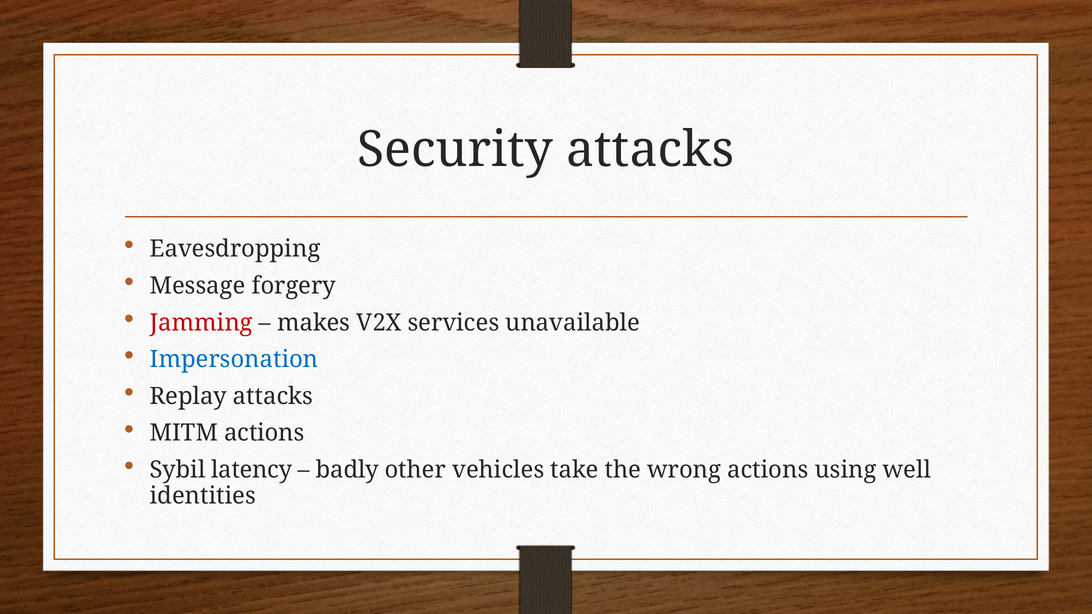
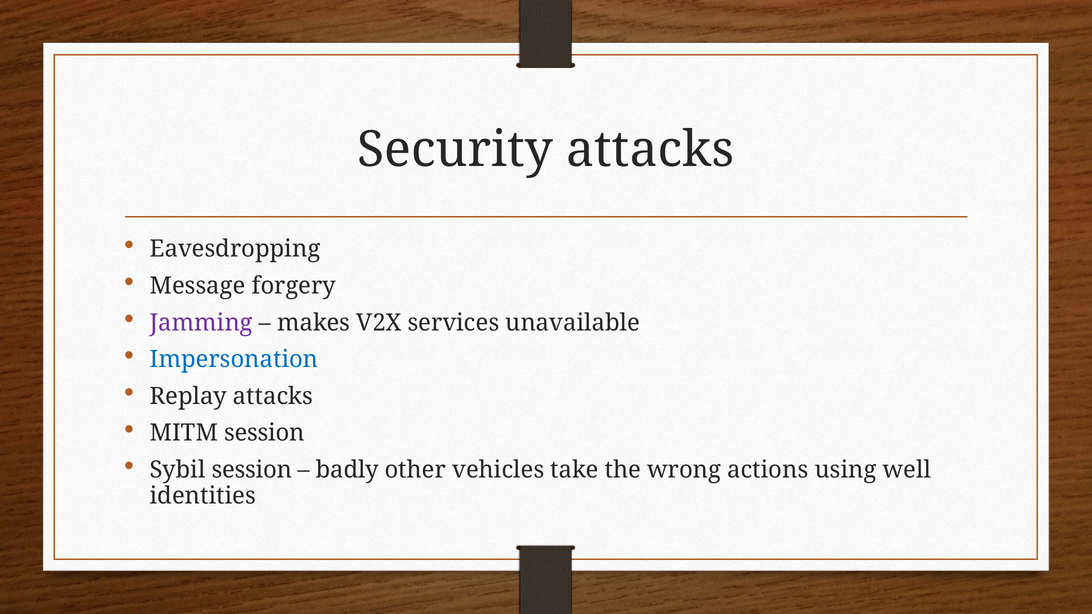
Jamming colour: red -> purple
MITM actions: actions -> session
Sybil latency: latency -> session
